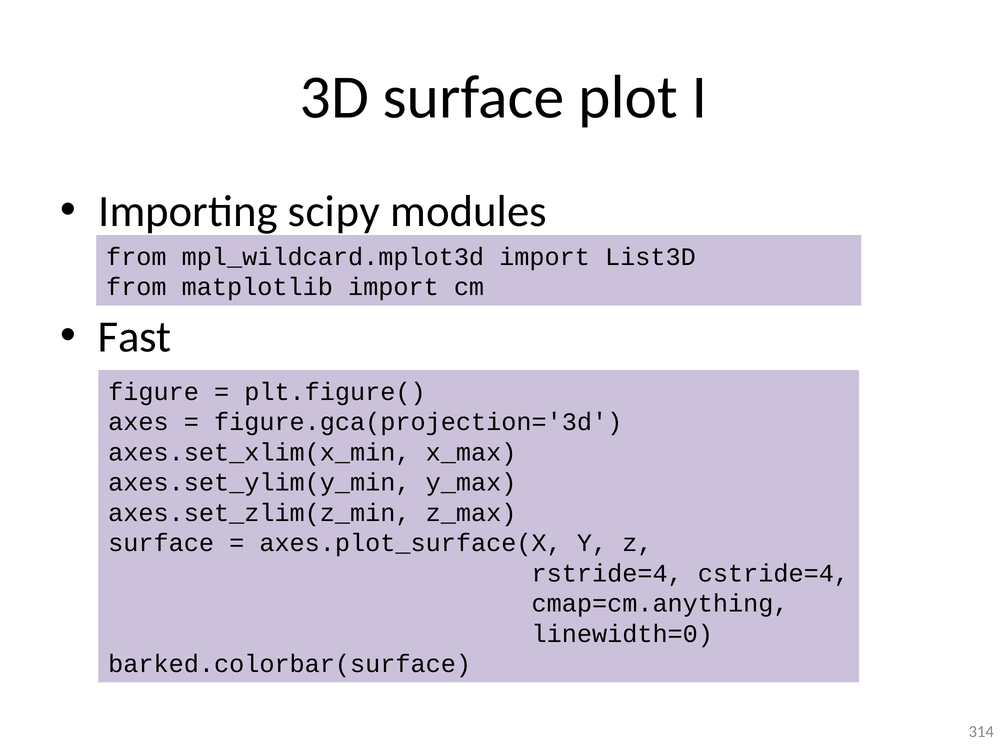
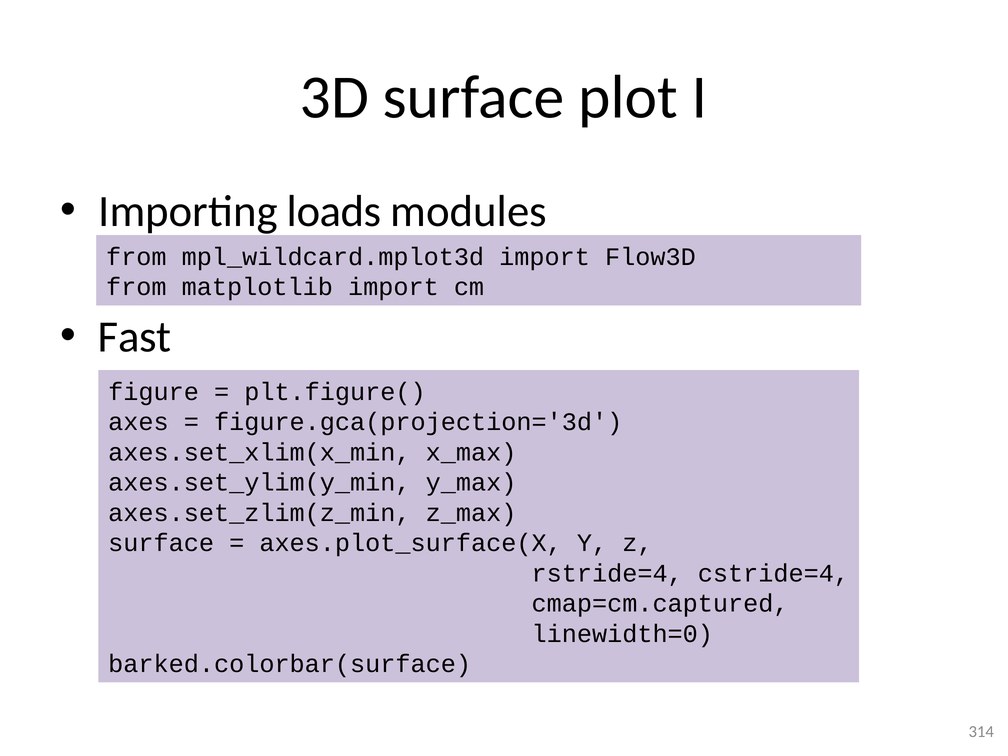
scipy: scipy -> loads
List3D: List3D -> Flow3D
cmap=cm.anything: cmap=cm.anything -> cmap=cm.captured
